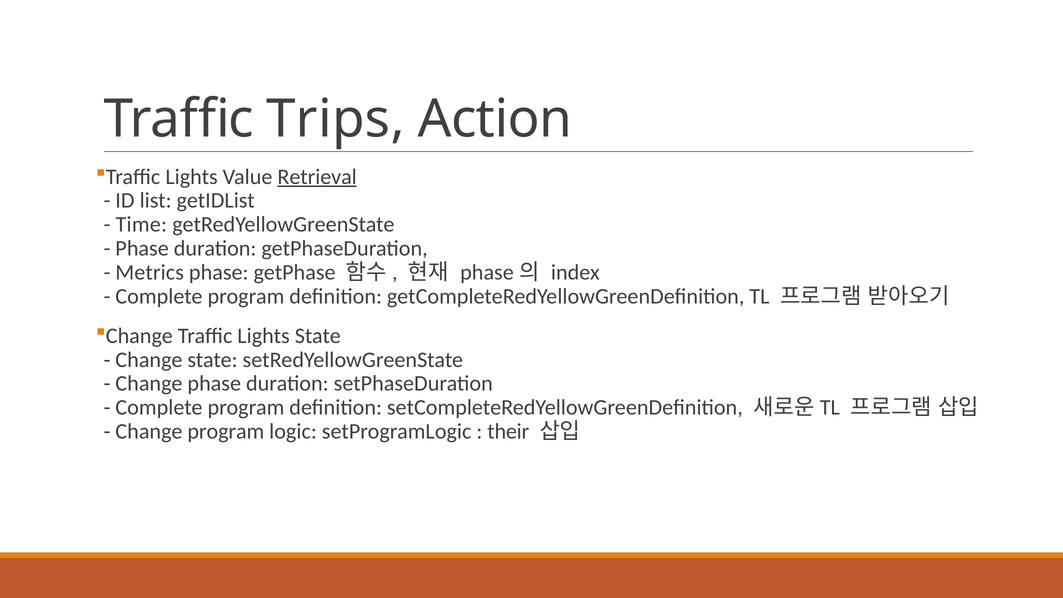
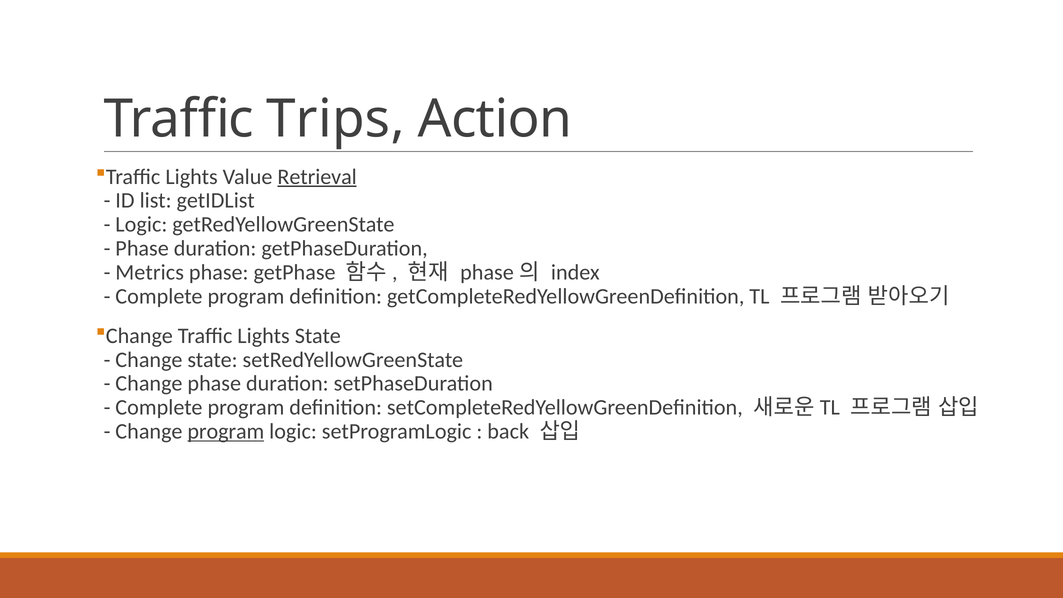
Time at (141, 225): Time -> Logic
program at (226, 431) underline: none -> present
their: their -> back
